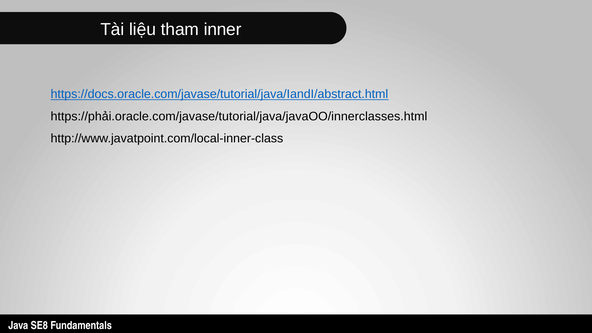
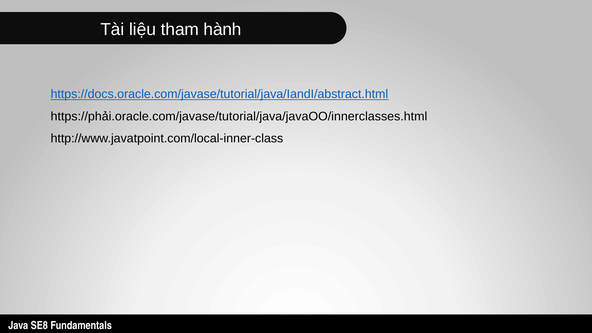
inner: inner -> hành
